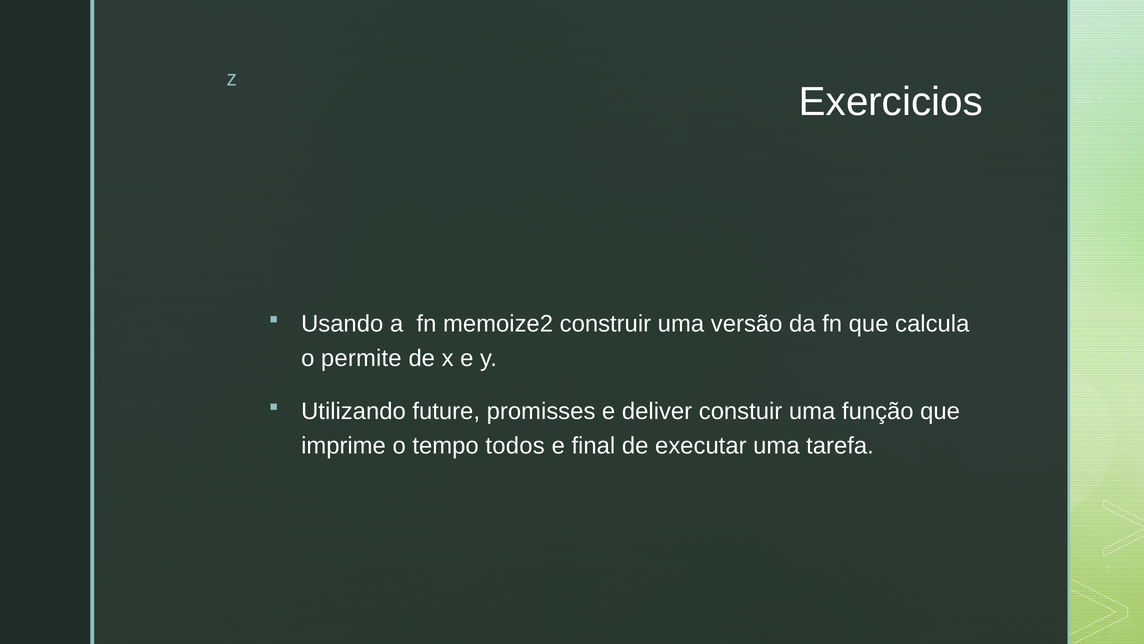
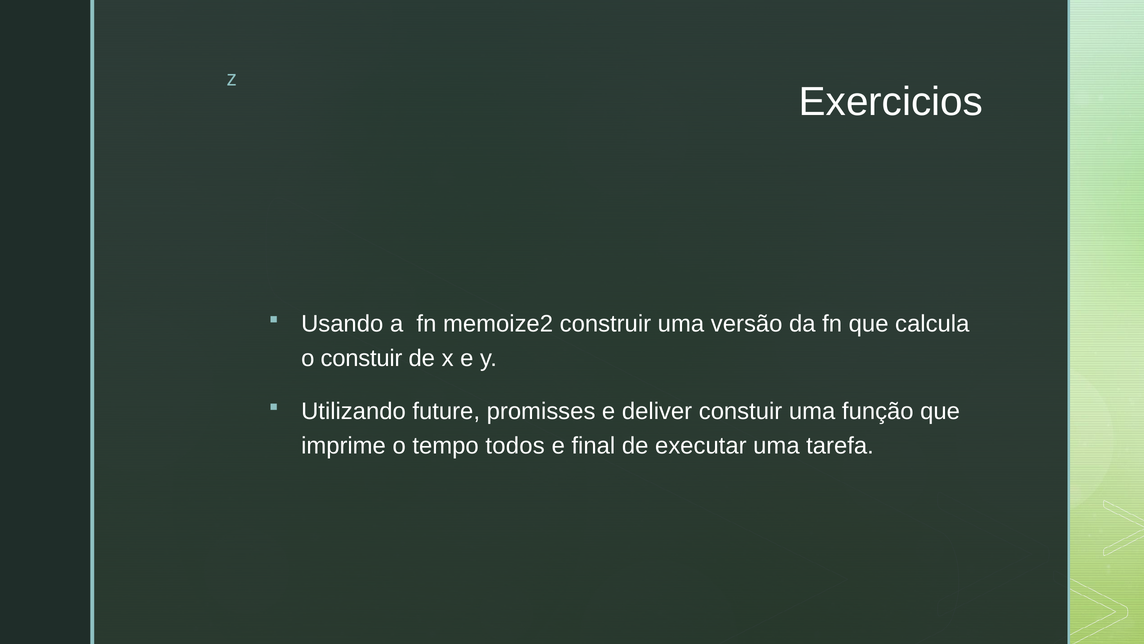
o permite: permite -> constuir
